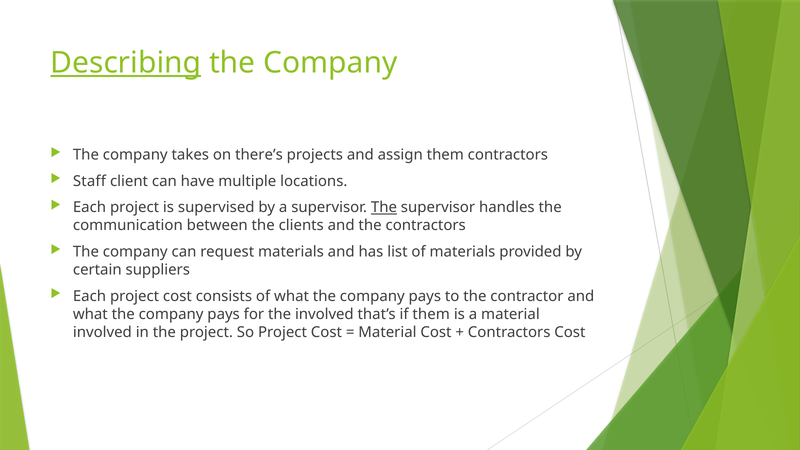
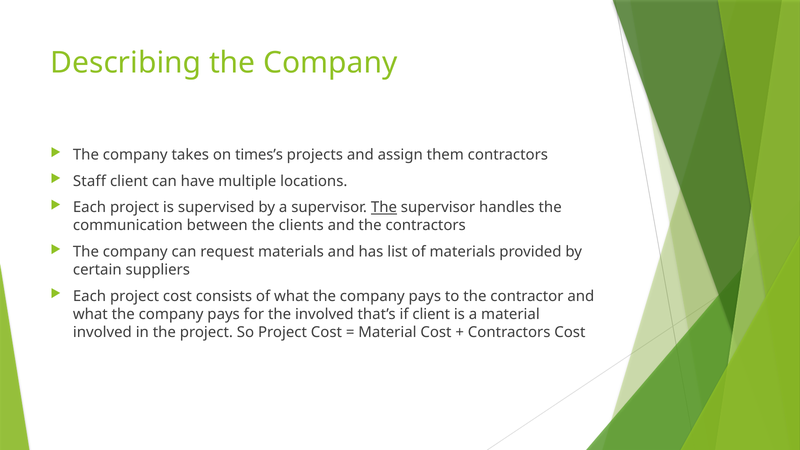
Describing underline: present -> none
there’s: there’s -> times’s
if them: them -> client
